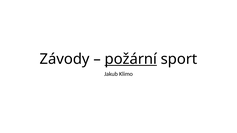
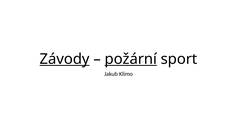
Závody underline: none -> present
